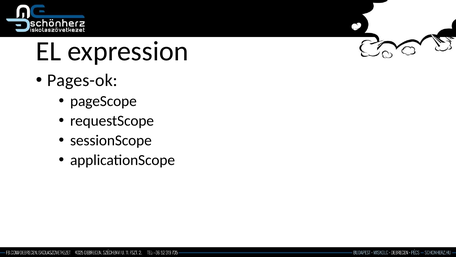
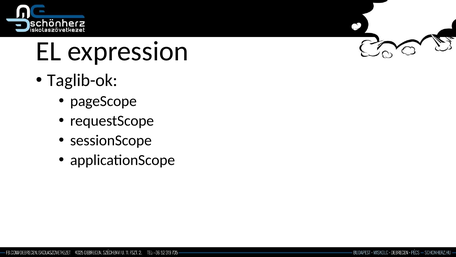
Pages-ok: Pages-ok -> Taglib-ok
